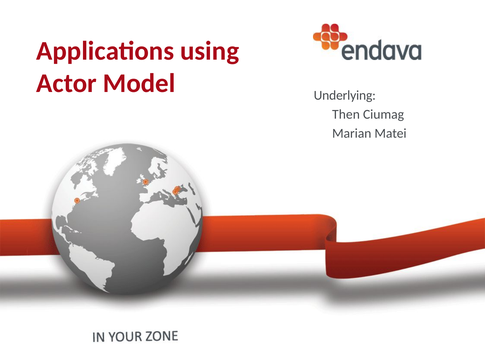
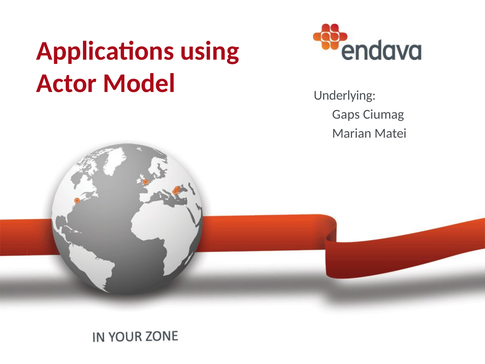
Then: Then -> Gaps
